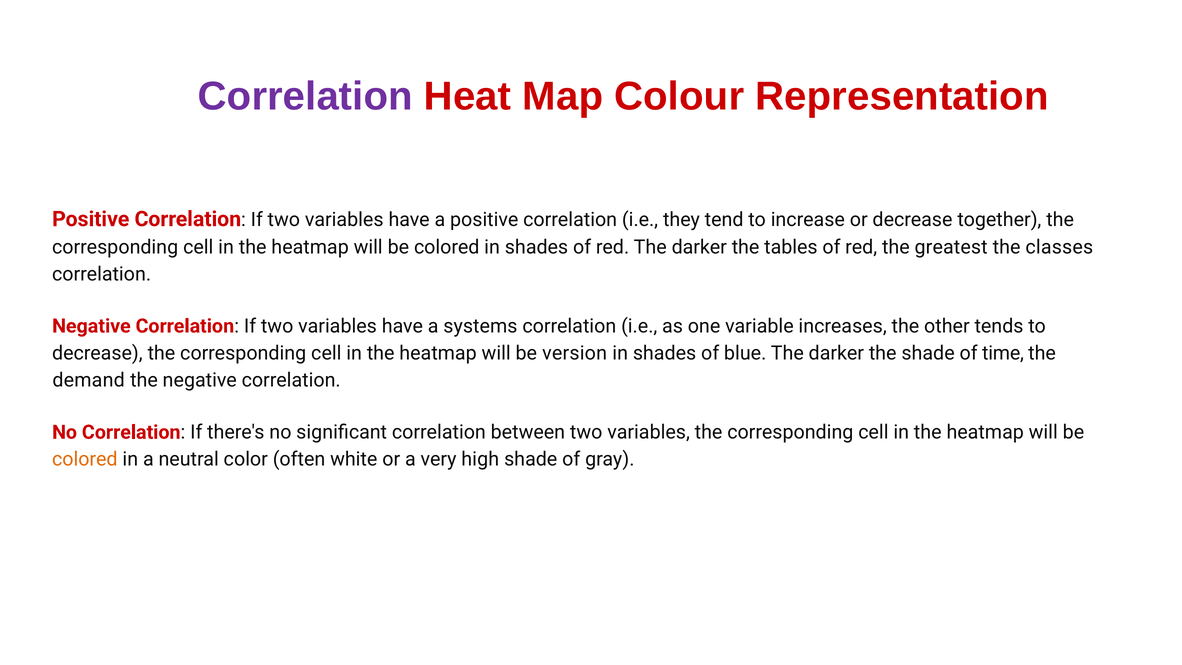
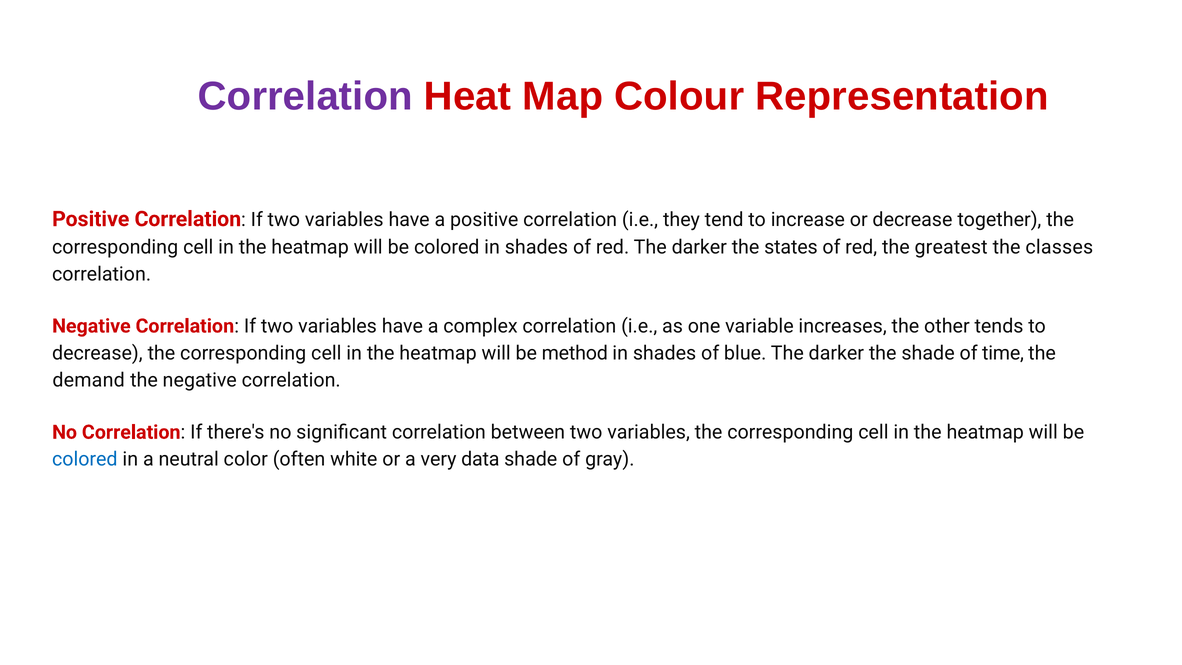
tables: tables -> states
systems: systems -> complex
version: version -> method
colored at (85, 459) colour: orange -> blue
high: high -> data
